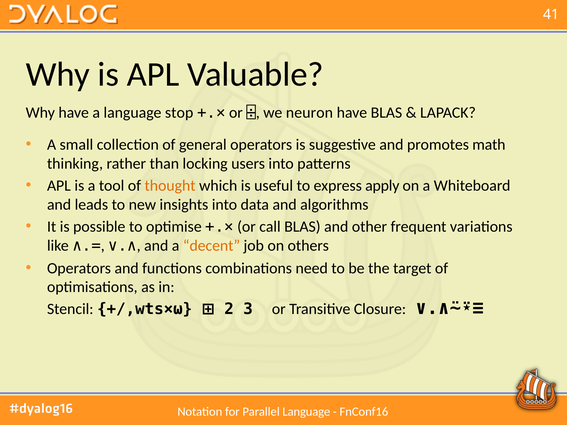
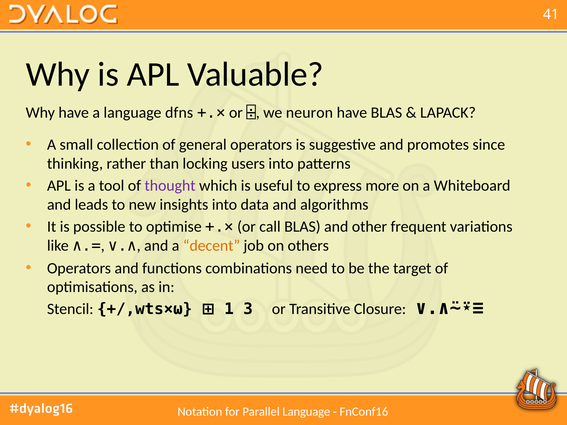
stop: stop -> dfns
math: math -> since
thought colour: orange -> purple
apply: apply -> more
2: 2 -> 1
